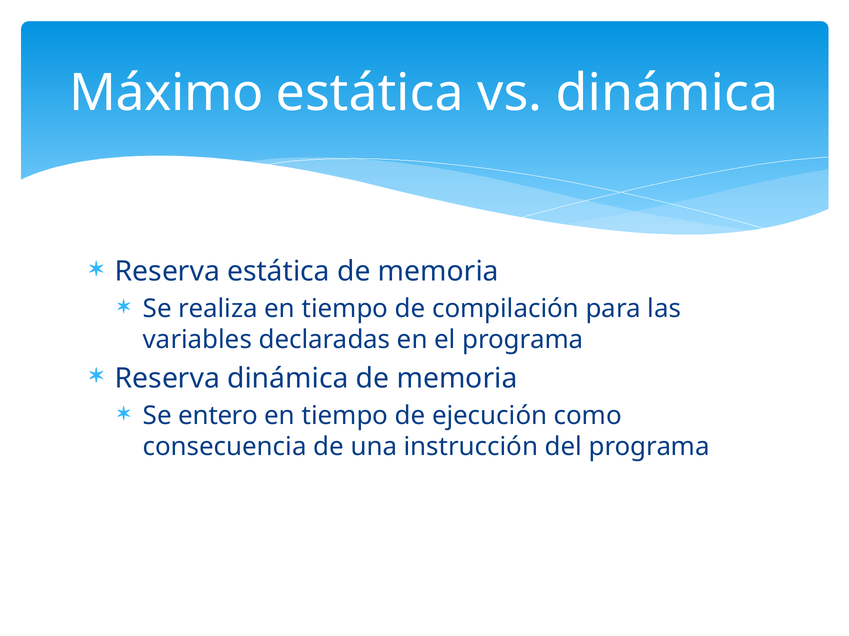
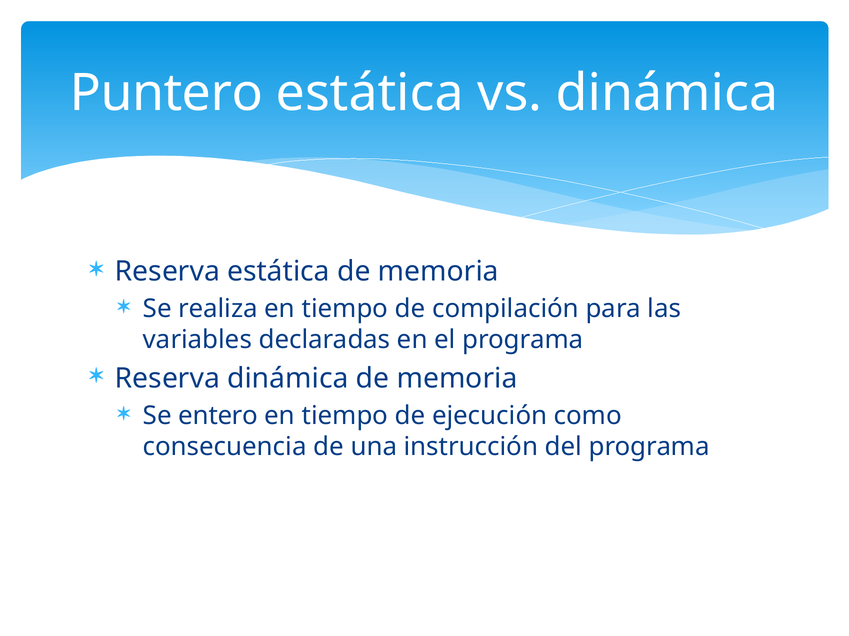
Máximo: Máximo -> Puntero
